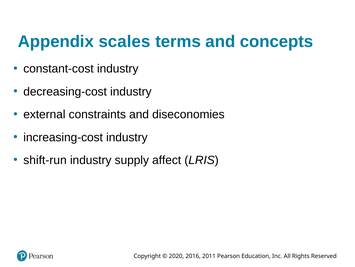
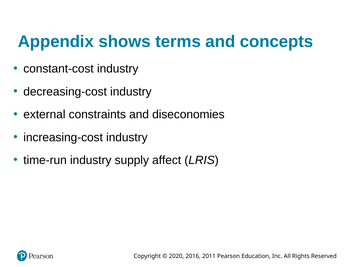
scales: scales -> shows
shift-run: shift-run -> time-run
